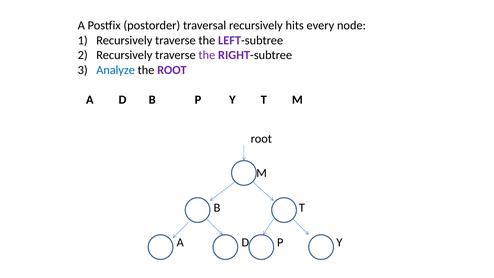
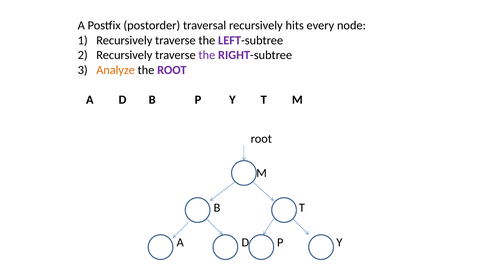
Analyze colour: blue -> orange
